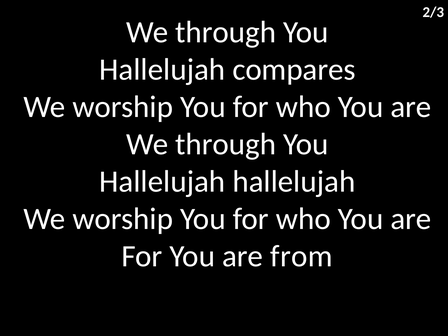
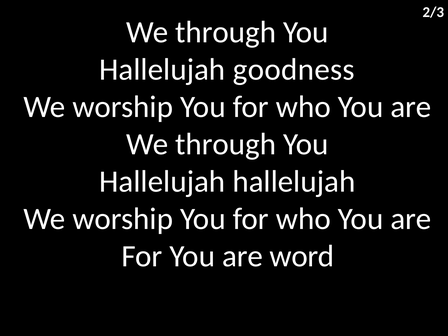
compares: compares -> goodness
from: from -> word
